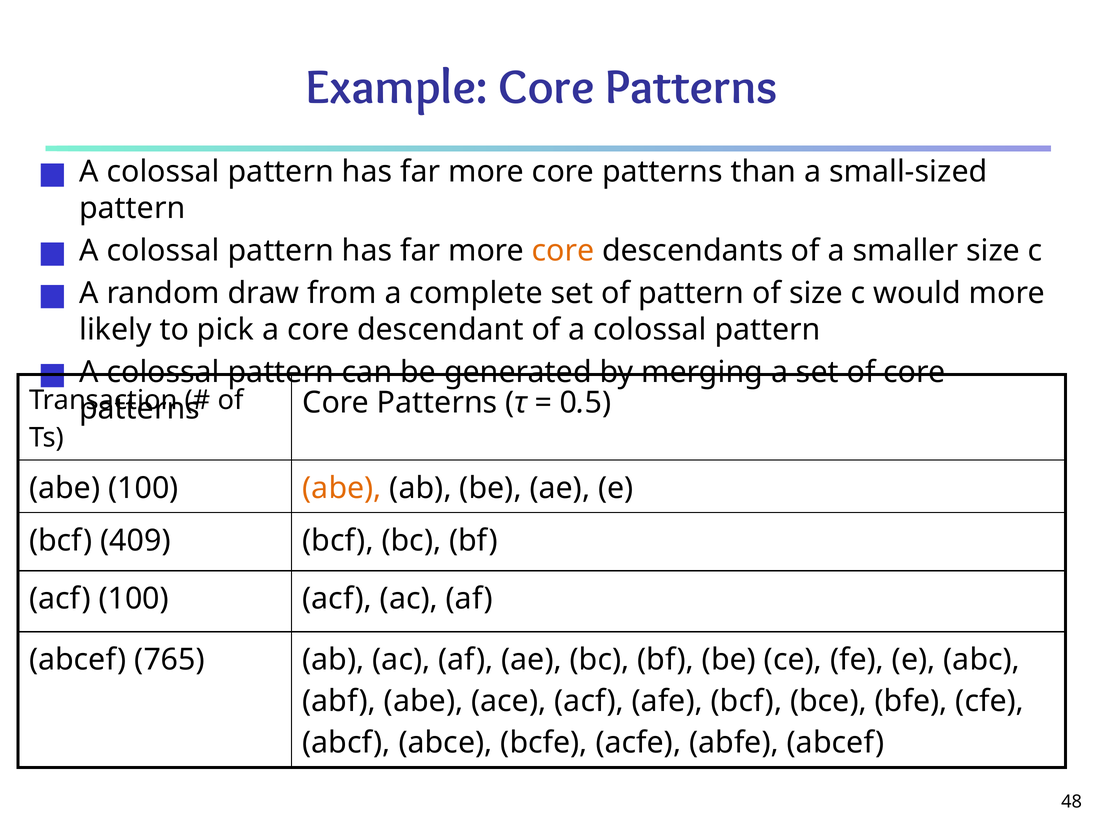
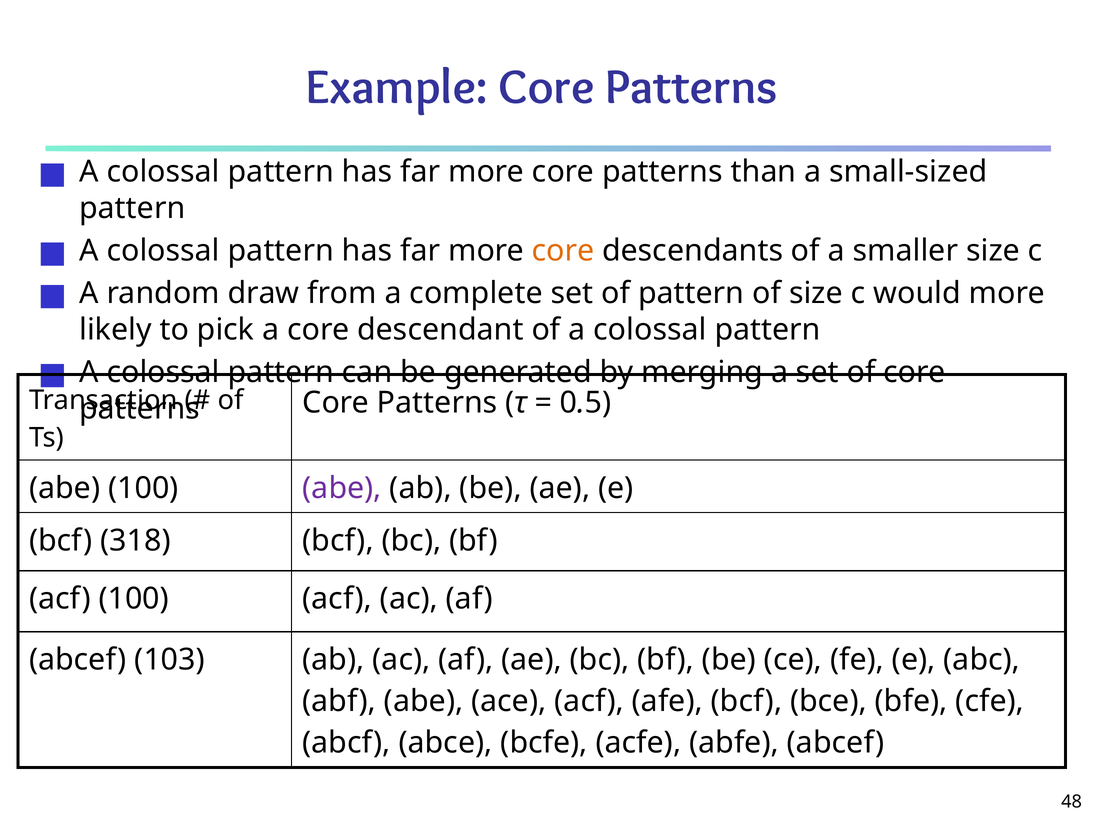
abe at (342, 488) colour: orange -> purple
409: 409 -> 318
765: 765 -> 103
